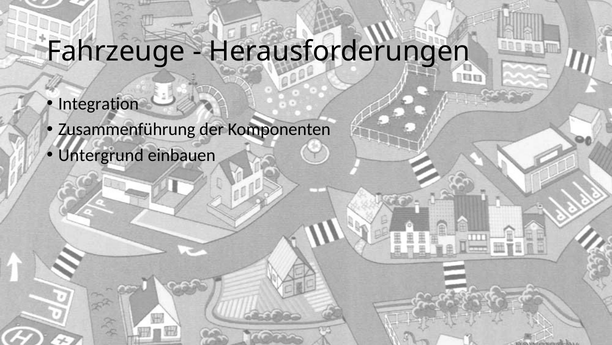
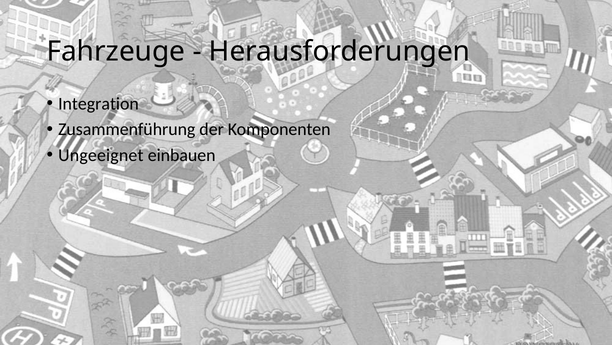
Untergrund: Untergrund -> Ungeeignet
